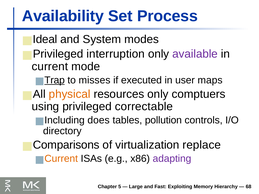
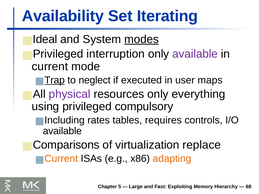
Process: Process -> Iterating
modes underline: none -> present
misses: misses -> neglect
physical colour: orange -> purple
comptuers: comptuers -> everything
correctable: correctable -> compulsory
does: does -> rates
pollution: pollution -> requires
directory at (62, 131): directory -> available
adapting colour: purple -> orange
